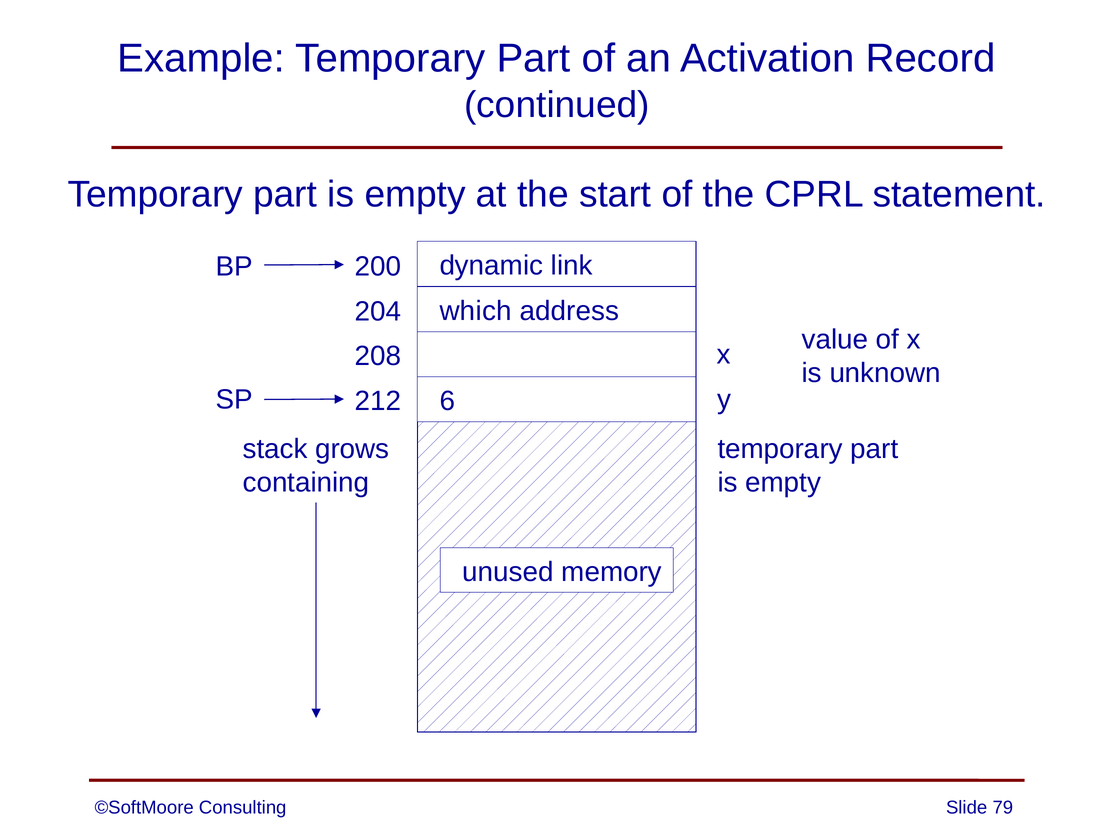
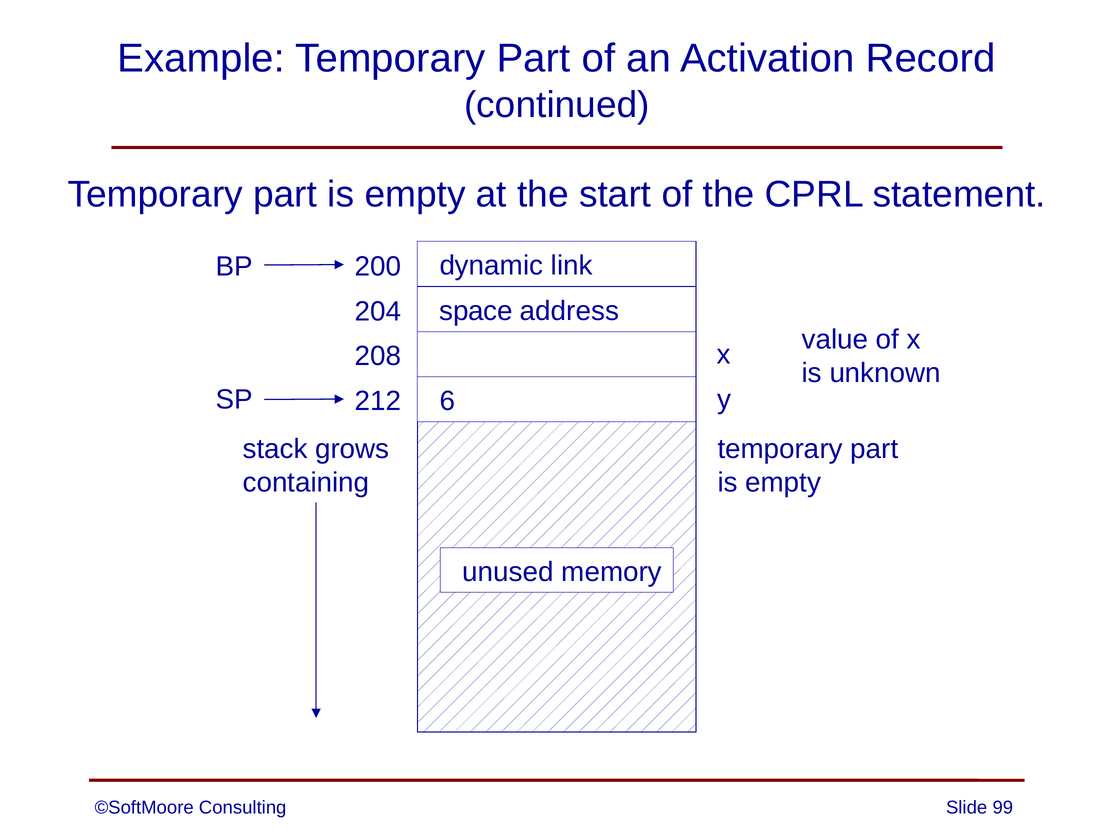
which: which -> space
79: 79 -> 99
